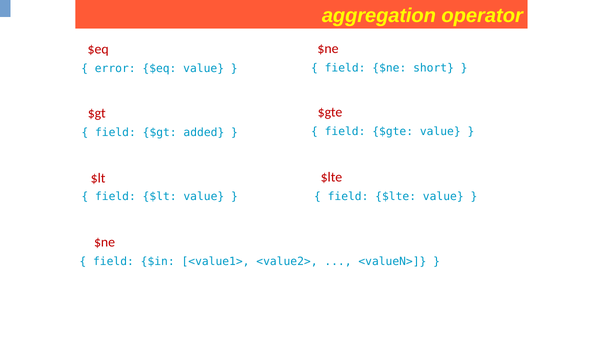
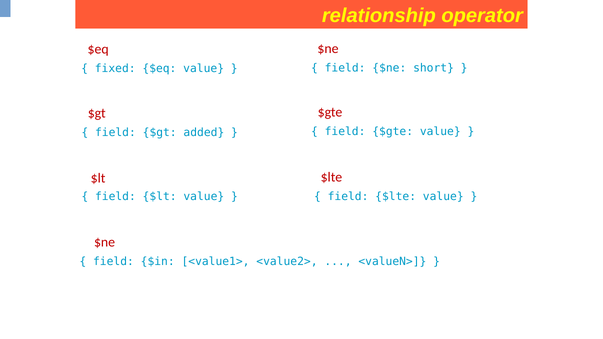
aggregation: aggregation -> relationship
error: error -> fixed
